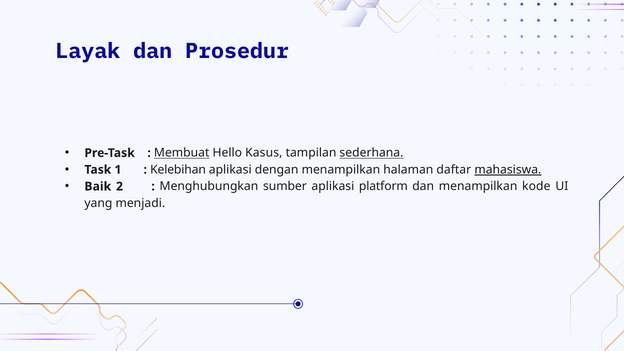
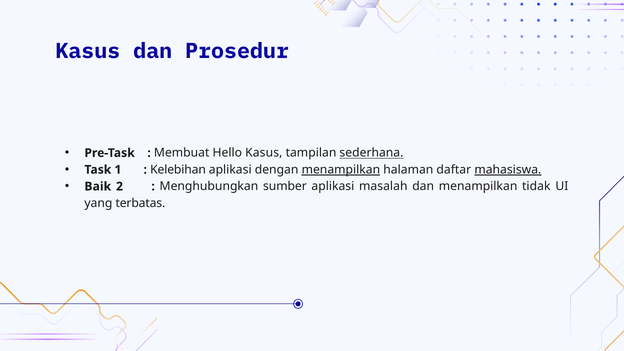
Layak at (88, 51): Layak -> Kasus
Membuat underline: present -> none
menampilkan at (341, 170) underline: none -> present
platform: platform -> masalah
kode: kode -> tidak
menjadi: menjadi -> terbatas
